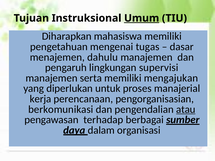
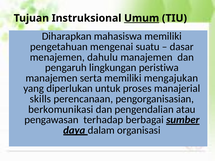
tugas: tugas -> suatu
supervisi: supervisi -> peristiwa
kerja: kerja -> skills
atau underline: present -> none
